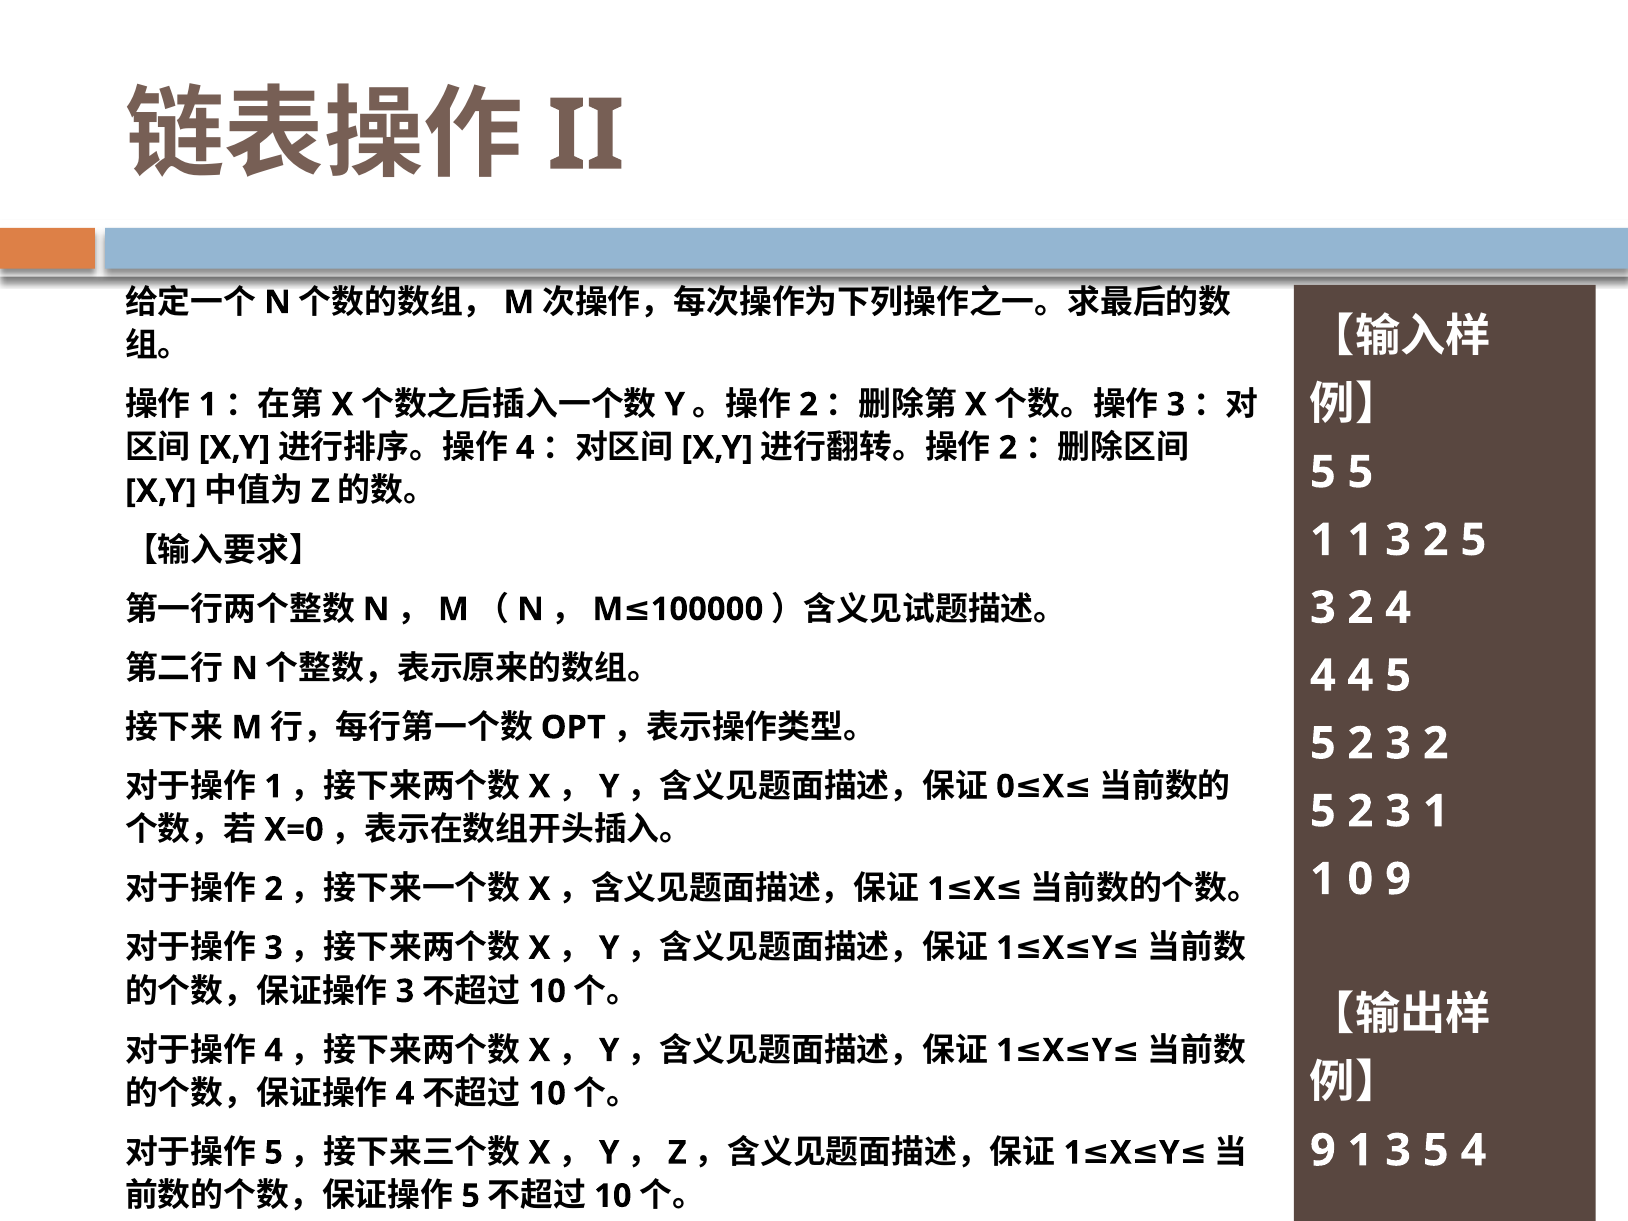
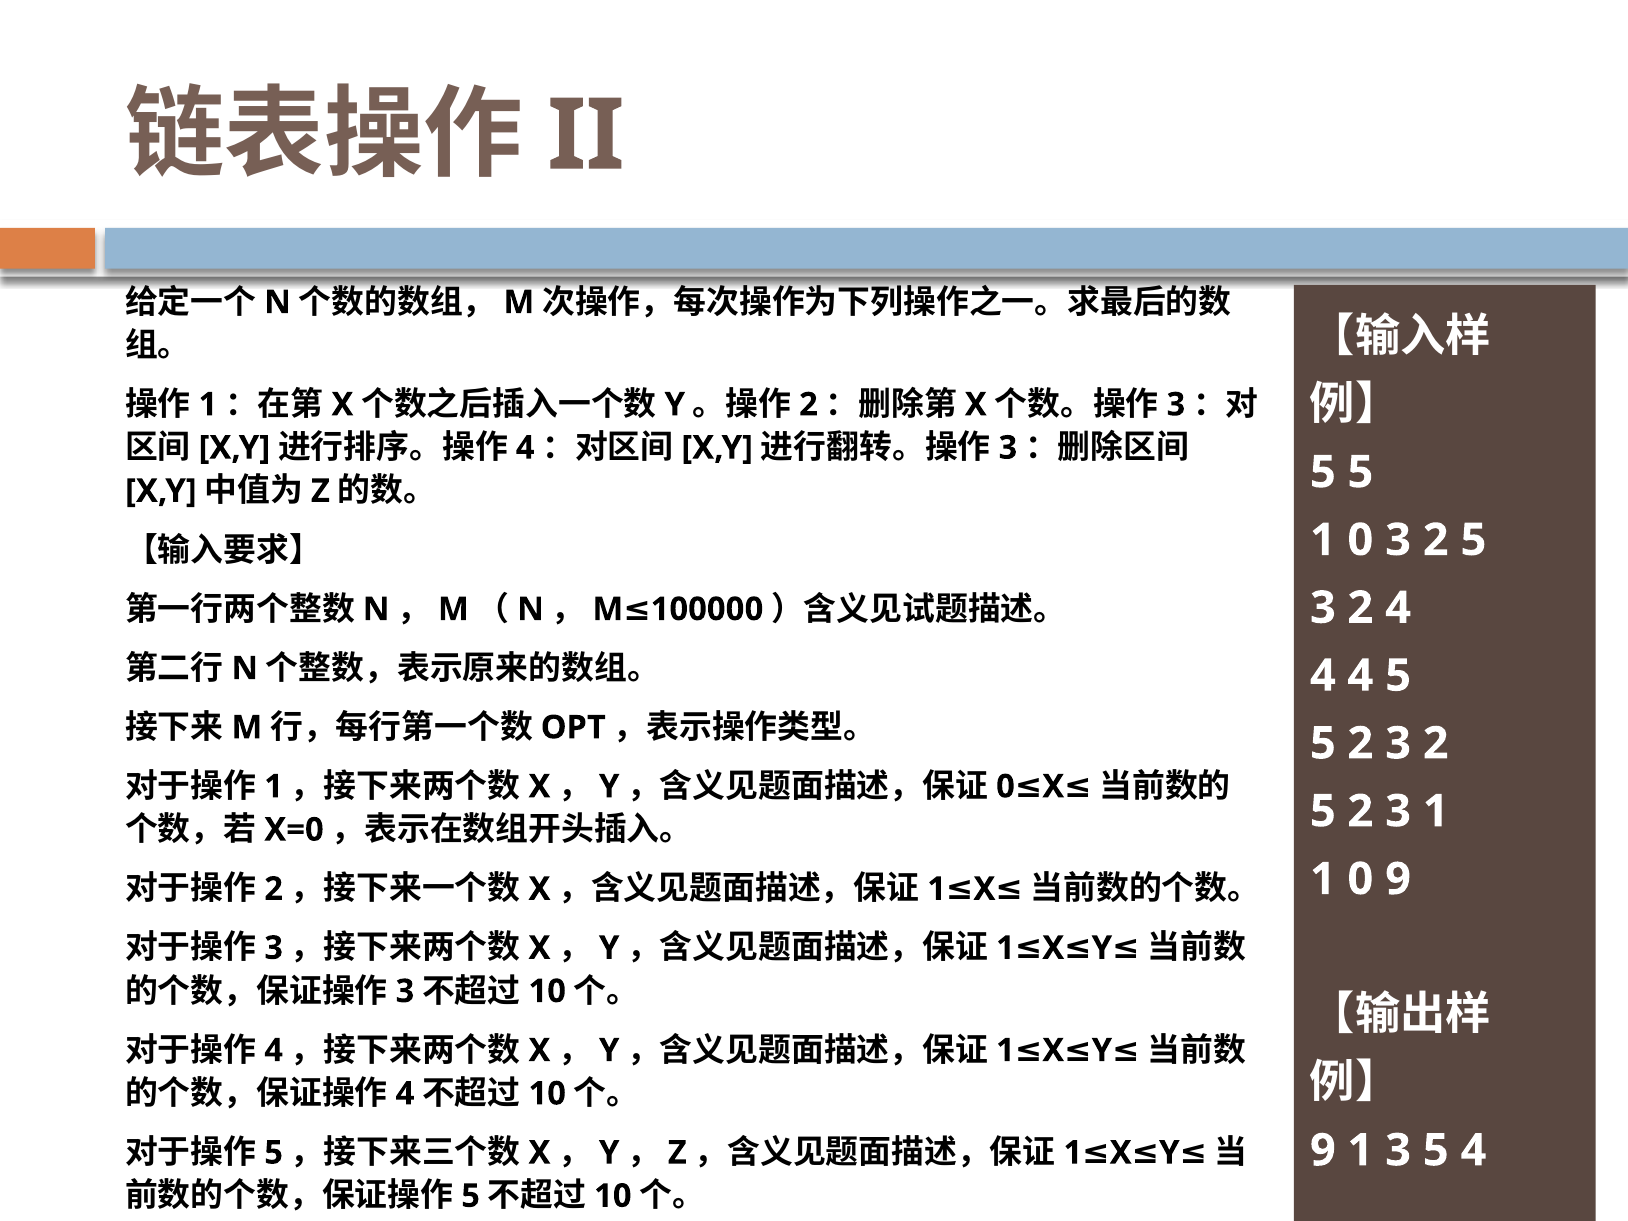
2 at (1008, 448): 2 -> 3
1 at (1360, 540): 1 -> 0
